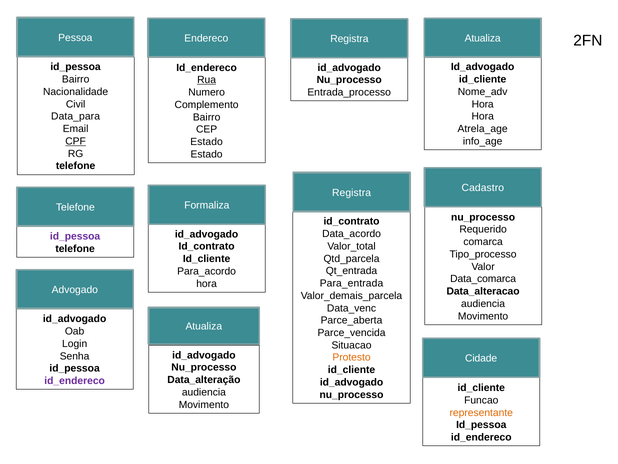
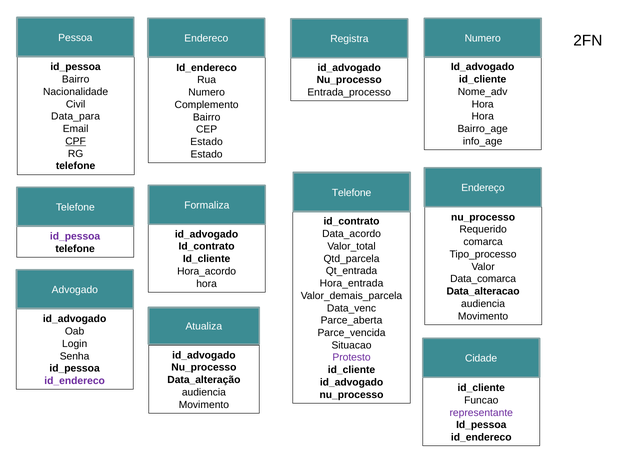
Atualiza at (483, 38): Atualiza -> Numero
Rua underline: present -> none
Atrela_age: Atrela_age -> Bairro_age
Cadastro: Cadastro -> Endereço
Registra at (352, 193): Registra -> Telefone
Para_acordo: Para_acordo -> Hora_acordo
Para_entrada: Para_entrada -> Hora_entrada
Protesto colour: orange -> purple
representante colour: orange -> purple
